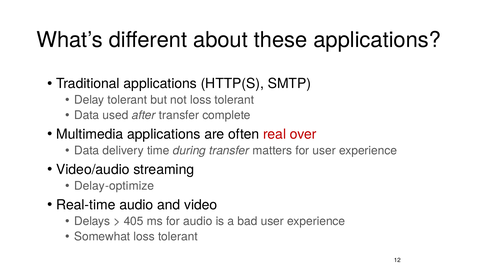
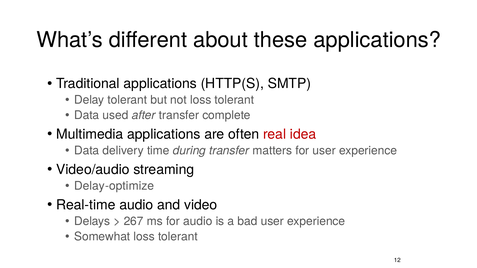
over: over -> idea
405: 405 -> 267
